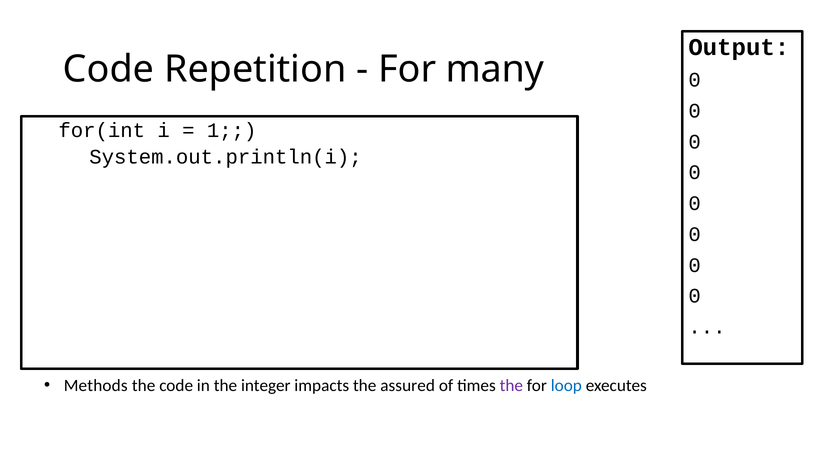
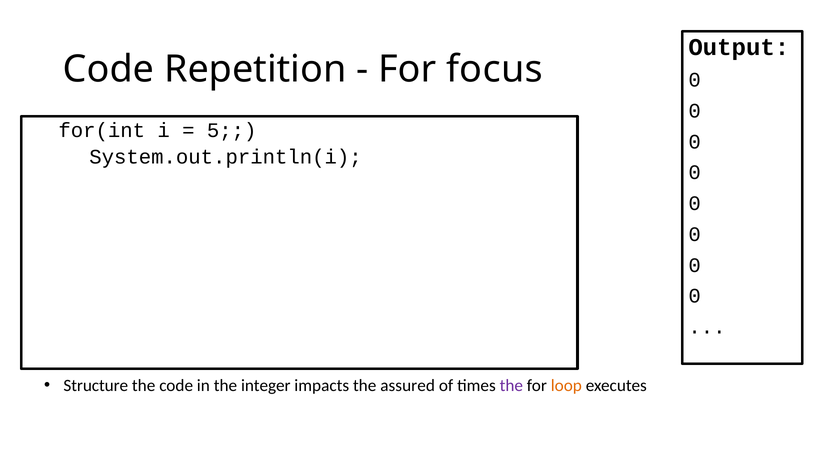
many: many -> focus
1: 1 -> 5
Methods: Methods -> Structure
loop colour: blue -> orange
